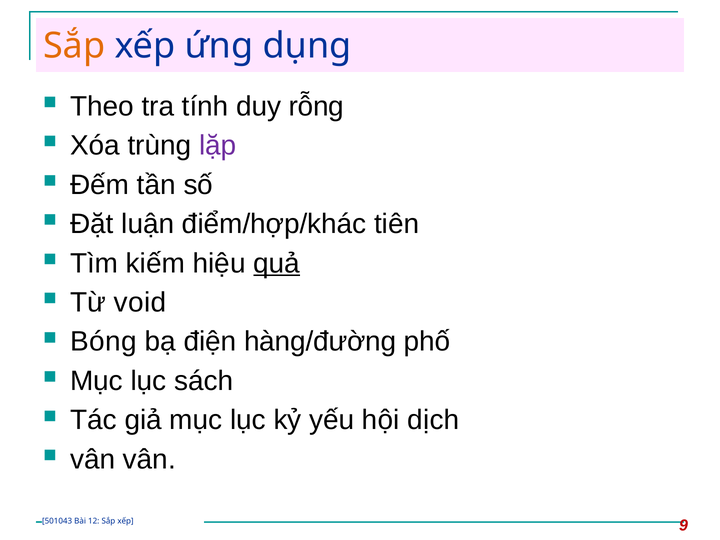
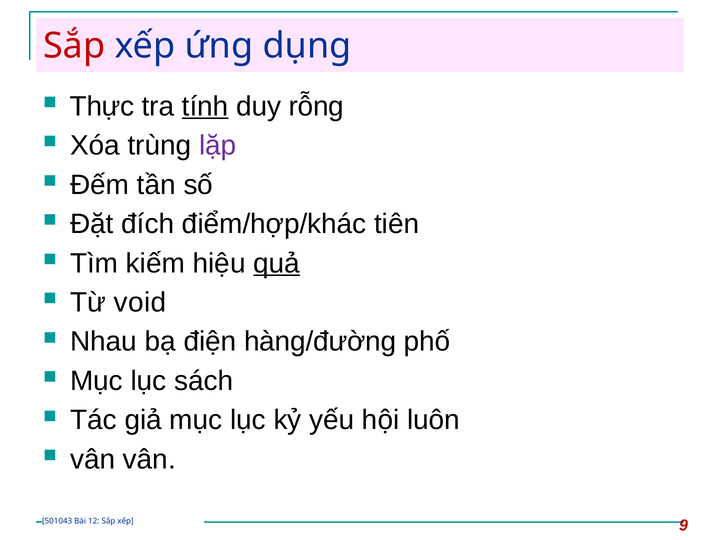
Sắp at (74, 46) colour: orange -> red
Theo: Theo -> Thực
tính underline: none -> present
luận: luận -> đích
Bóng: Bóng -> Nhau
dịch: dịch -> luôn
